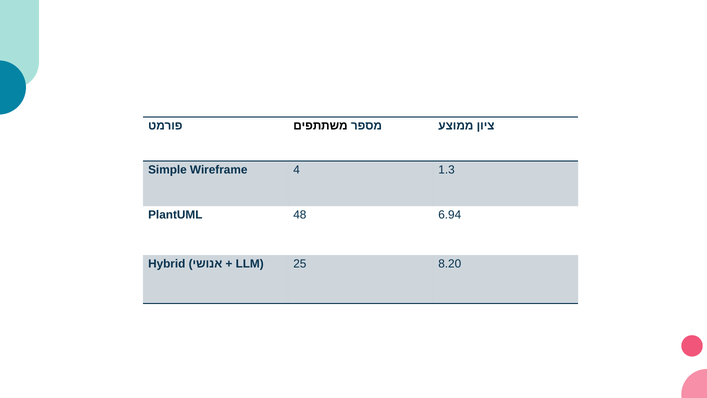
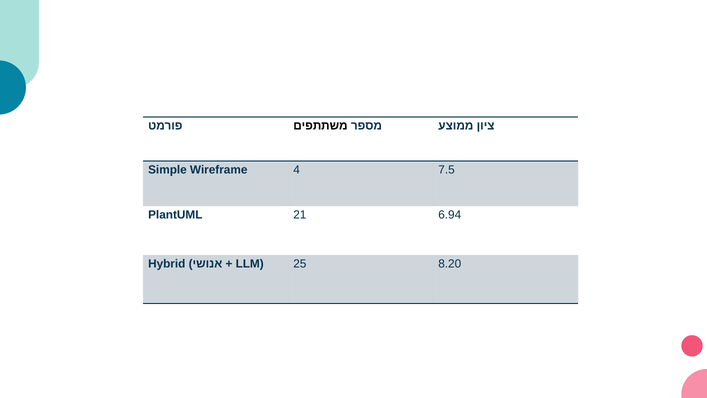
1.3: 1.3 -> 7.5
48: 48 -> 21
